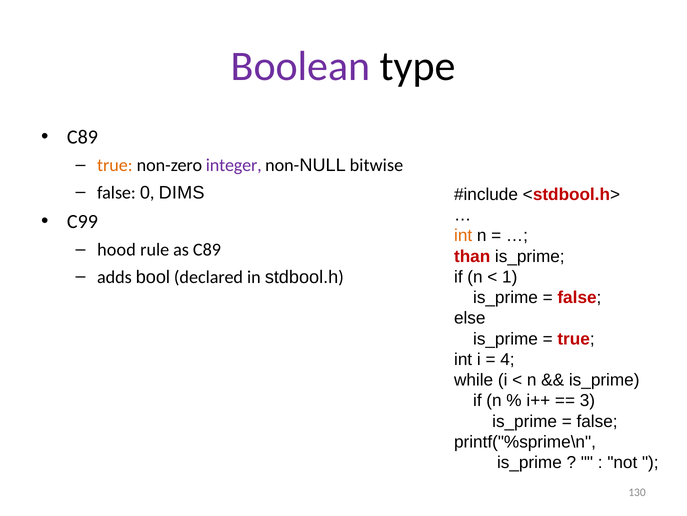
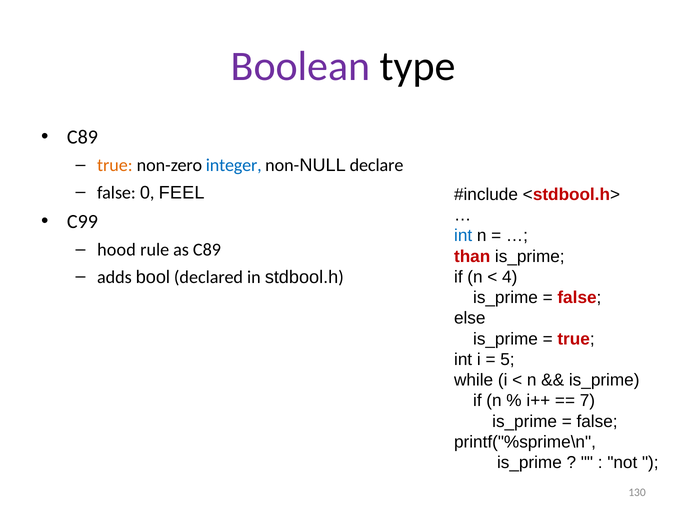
integer colour: purple -> blue
bitwise: bitwise -> declare
DIMS: DIMS -> FEEL
int at (463, 235) colour: orange -> blue
1: 1 -> 4
4: 4 -> 5
3: 3 -> 7
